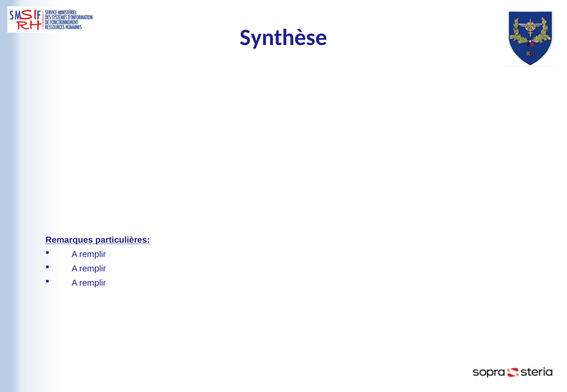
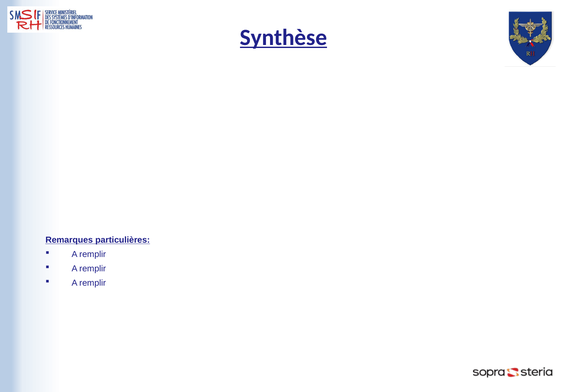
Synthèse underline: none -> present
